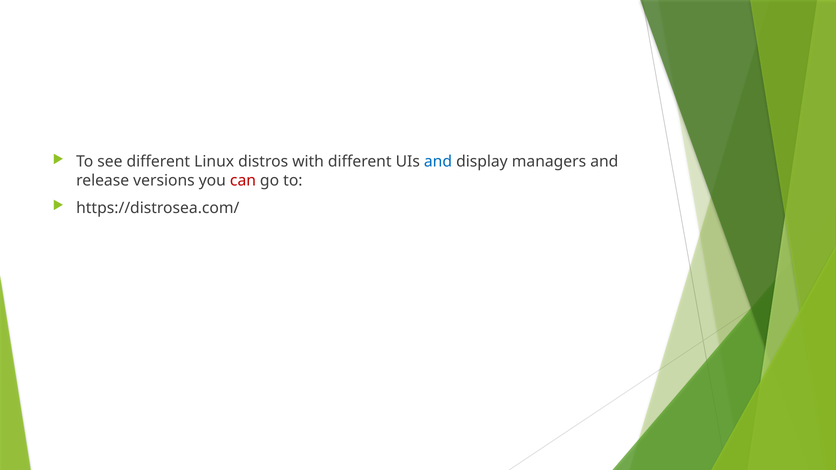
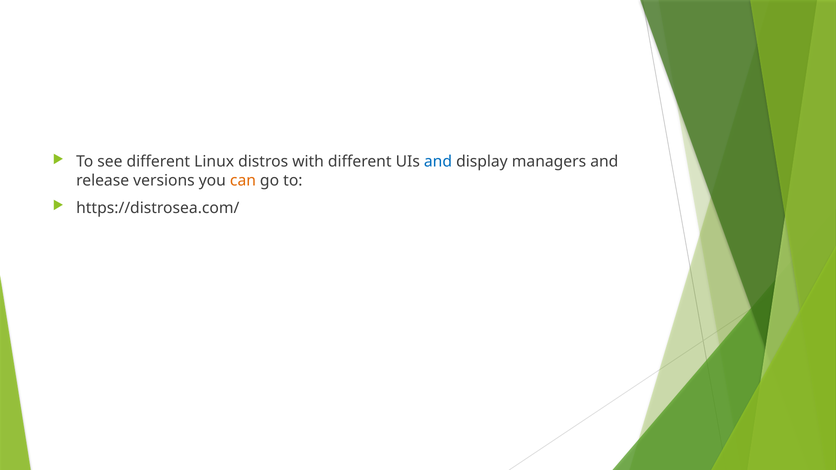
can colour: red -> orange
